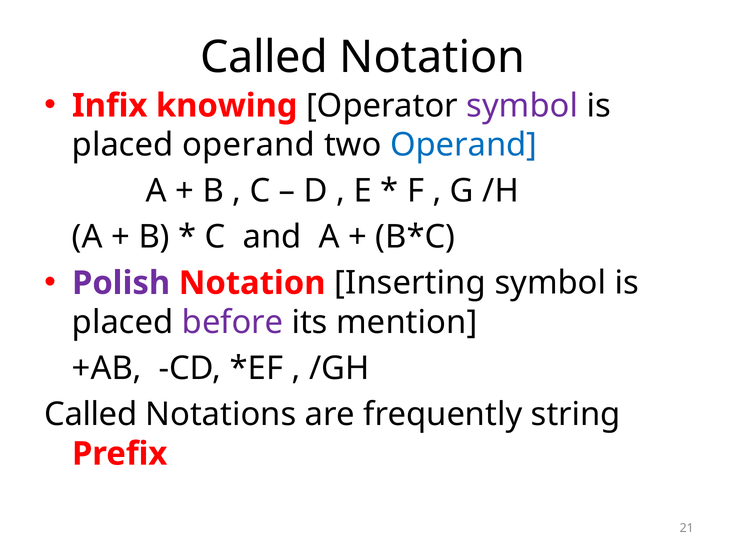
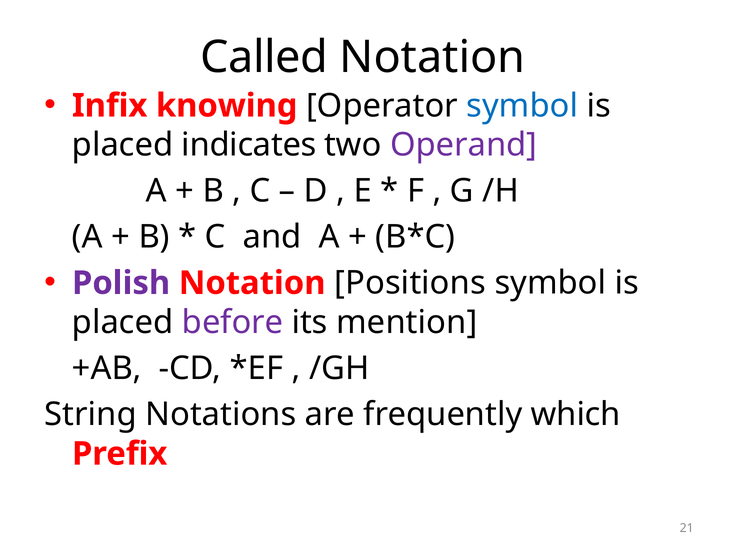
symbol at (522, 106) colour: purple -> blue
placed operand: operand -> indicates
Operand at (464, 145) colour: blue -> purple
Inserting: Inserting -> Positions
Called at (91, 414): Called -> String
string: string -> which
